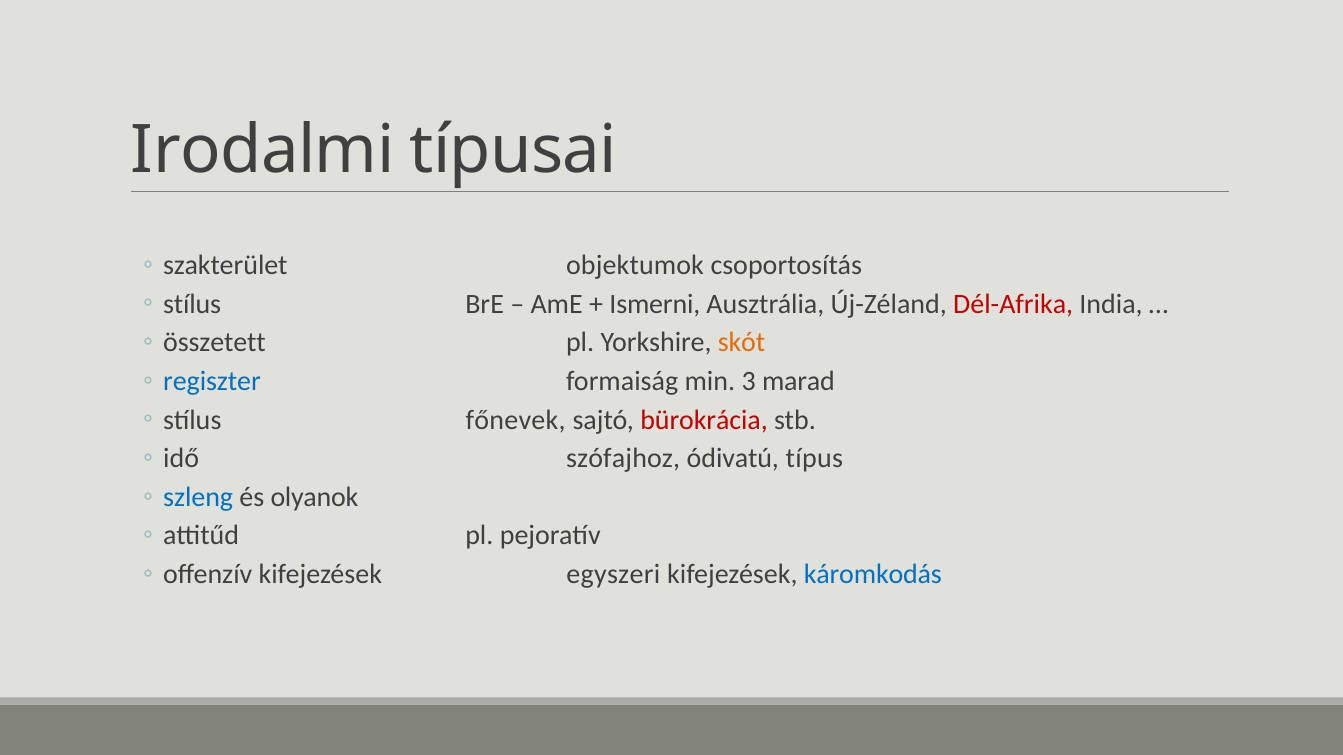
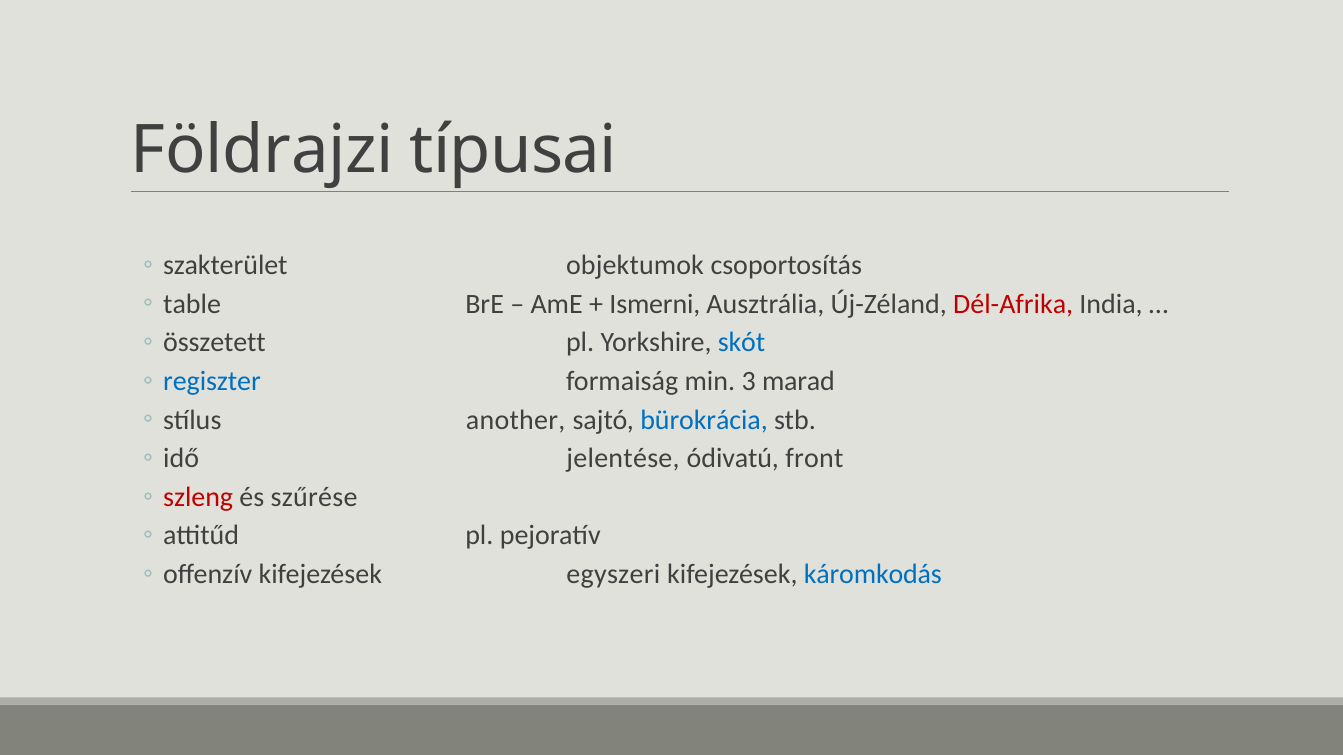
Irodalmi: Irodalmi -> Földrajzi
stílus at (192, 304): stílus -> table
skót colour: orange -> blue
főnevek: főnevek -> another
bürokrácia colour: red -> blue
szófajhoz: szófajhoz -> jelentése
típus: típus -> front
szleng colour: blue -> red
olyanok: olyanok -> szűrése
